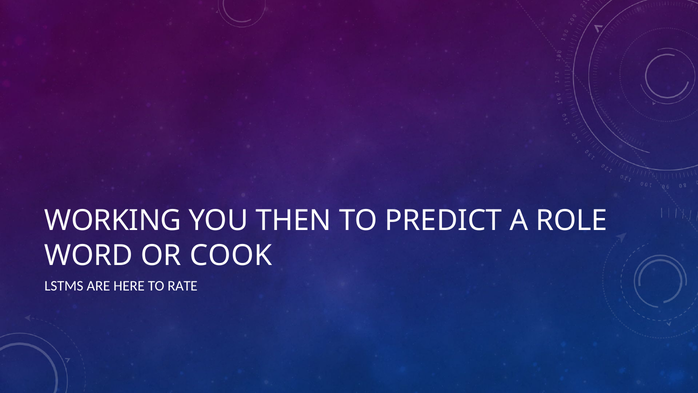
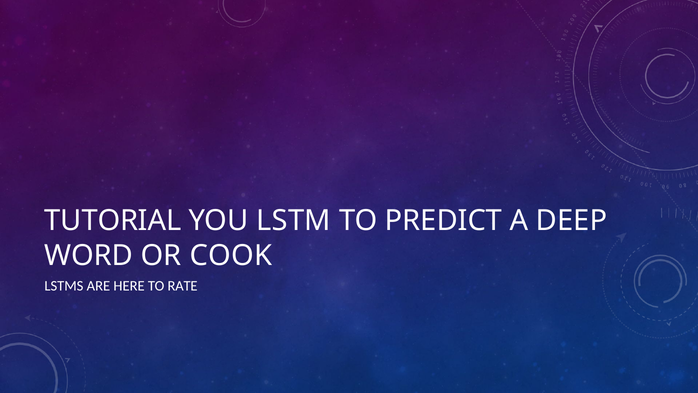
WORKING: WORKING -> TUTORIAL
THEN: THEN -> LSTM
ROLE: ROLE -> DEEP
